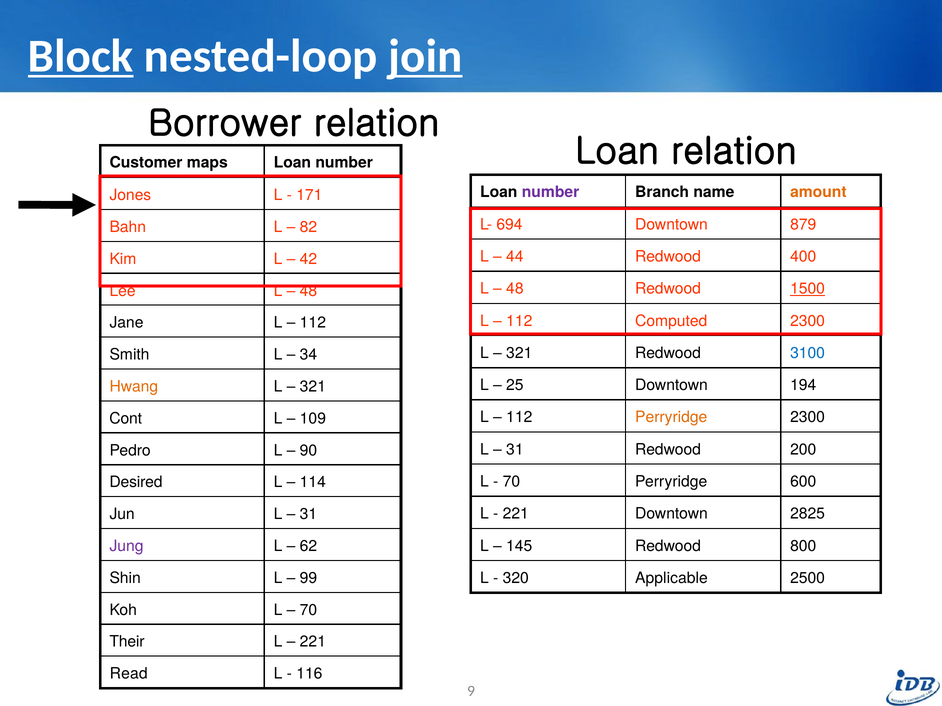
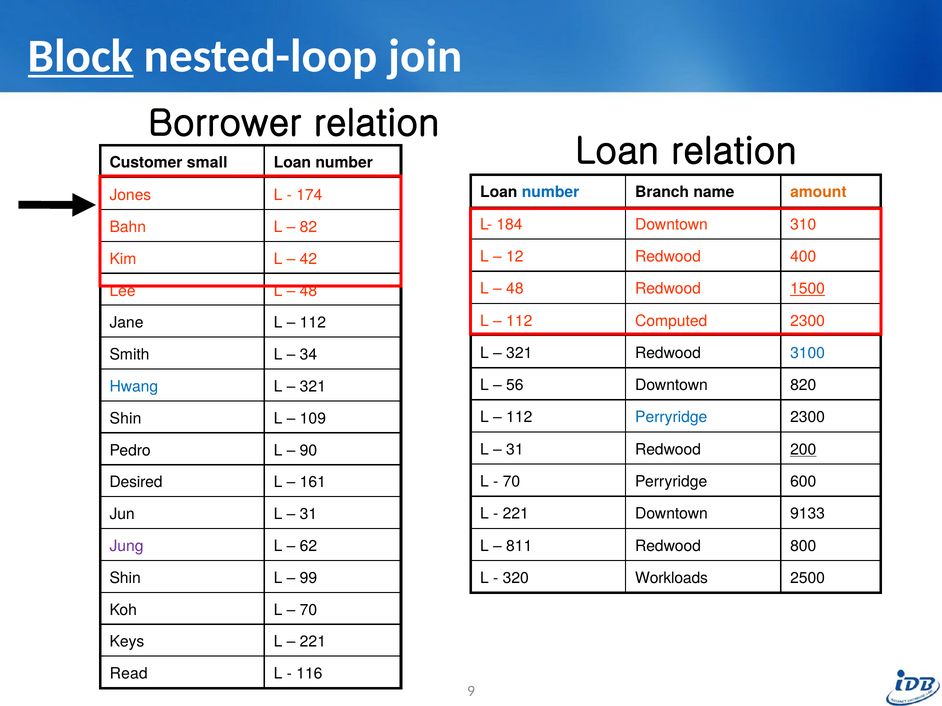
join underline: present -> none
maps: maps -> small
number at (551, 192) colour: purple -> blue
171: 171 -> 174
694: 694 -> 184
879: 879 -> 310
44: 44 -> 12
25: 25 -> 56
194: 194 -> 820
Hwang colour: orange -> blue
Perryridge at (671, 418) colour: orange -> blue
Cont at (126, 419): Cont -> Shin
200 underline: none -> present
114: 114 -> 161
2825: 2825 -> 9133
145: 145 -> 811
Applicable: Applicable -> Workloads
Their: Their -> Keys
